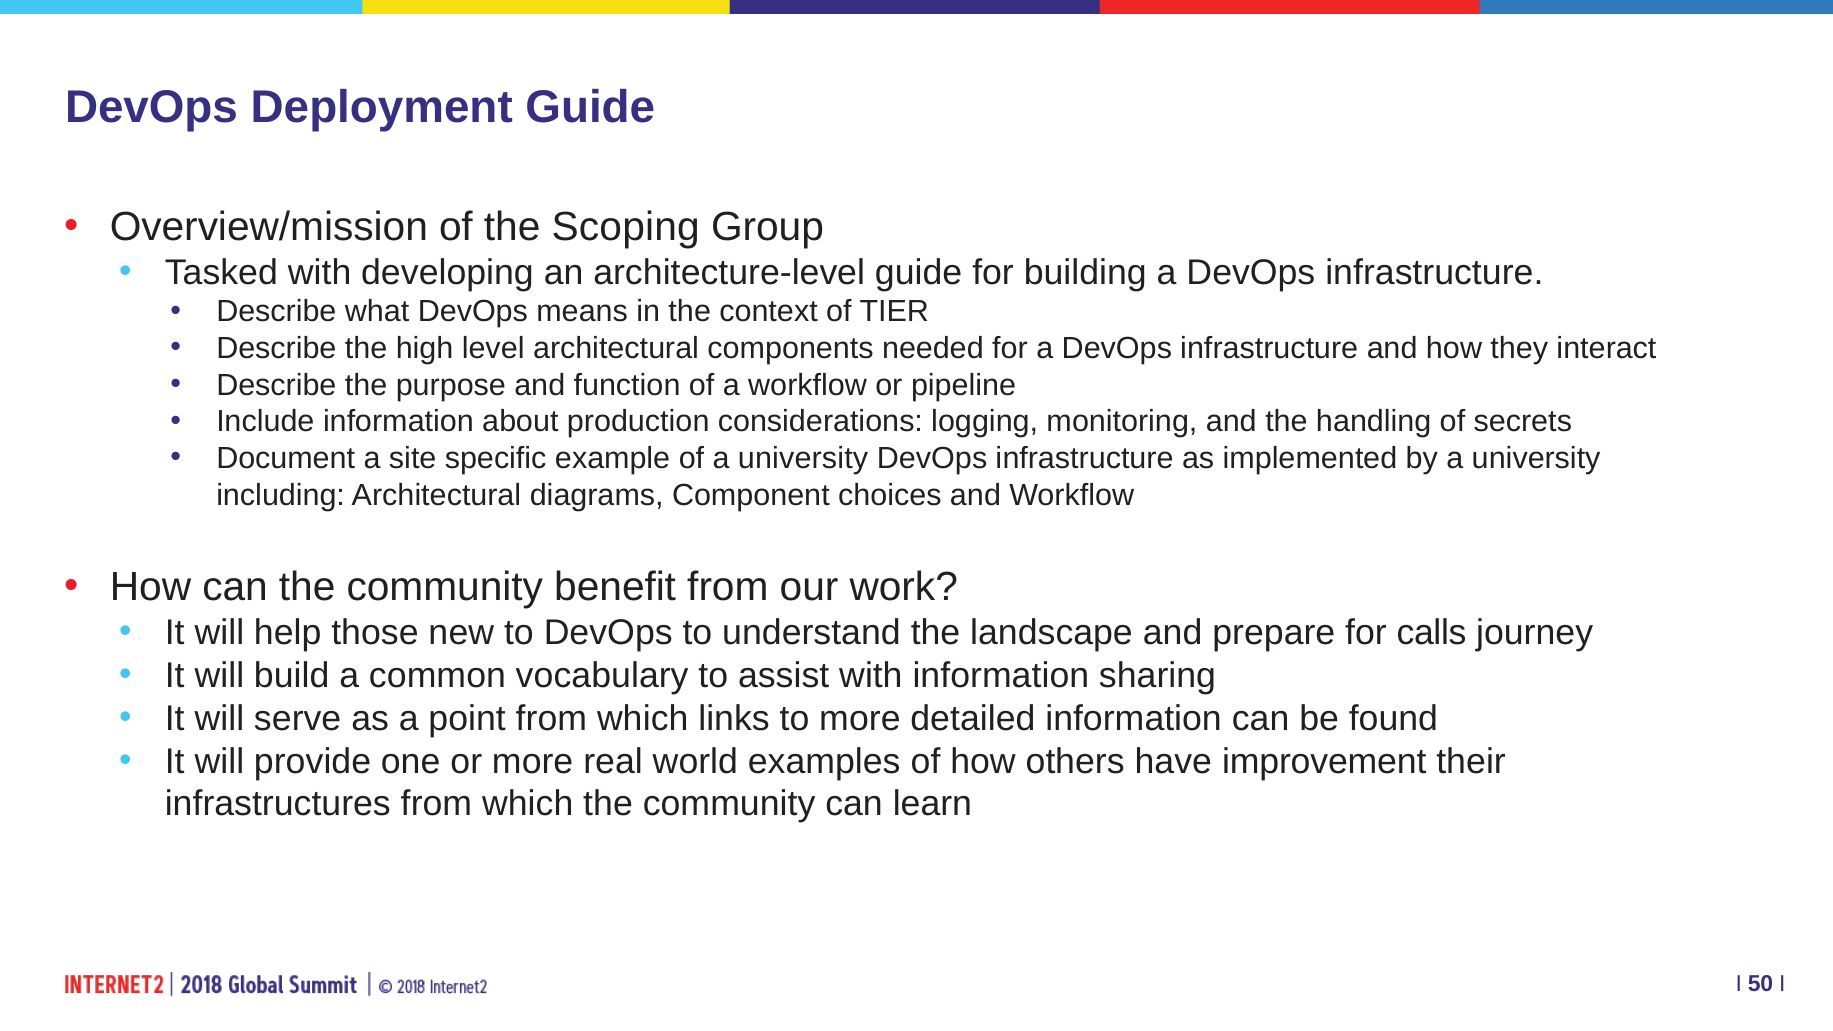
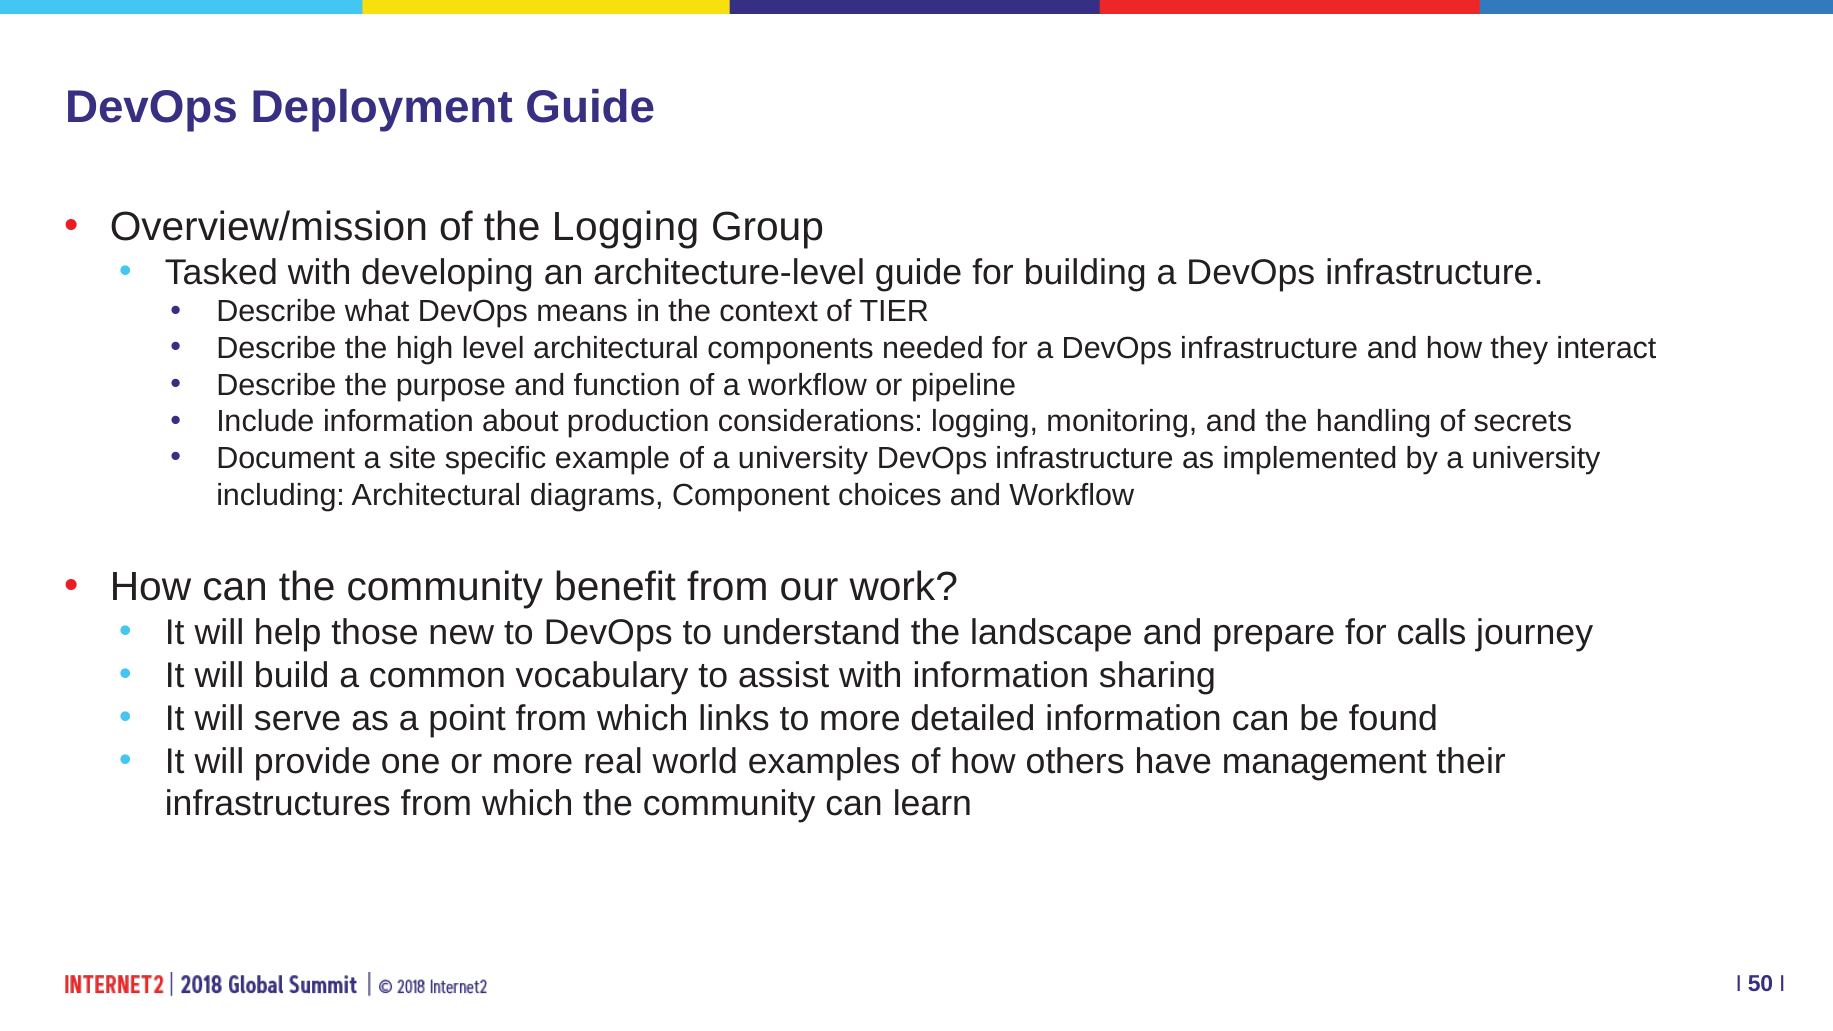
the Scoping: Scoping -> Logging
improvement: improvement -> management
